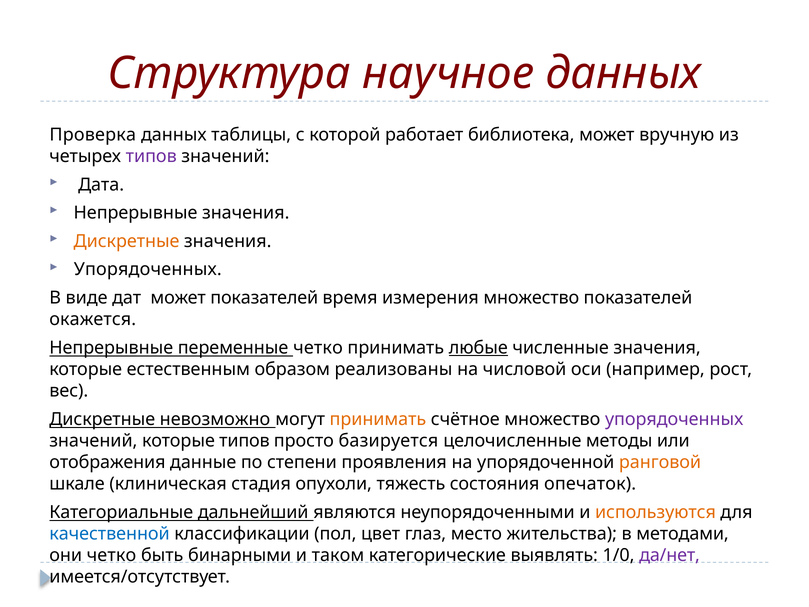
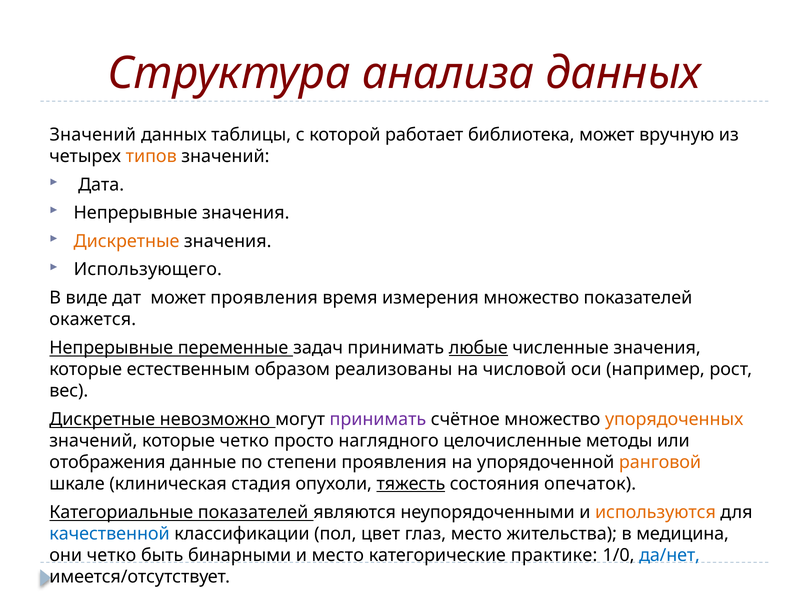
научное: научное -> анализа
Проверка at (93, 135): Проверка -> Значений
типов at (151, 156) colour: purple -> orange
Упорядоченных at (148, 269): Упорядоченных -> Использующего
может показателей: показателей -> проявления
переменные четко: четко -> задач
принимать at (378, 419) colour: orange -> purple
упорядоченных at (674, 419) colour: purple -> orange
которые типов: типов -> четко
базируется: базируется -> наглядного
тяжесть underline: none -> present
Категориальные дальнейший: дальнейший -> показателей
методами: методами -> медицина
и таком: таком -> место
выявлять: выявлять -> практике
да/нет colour: purple -> blue
